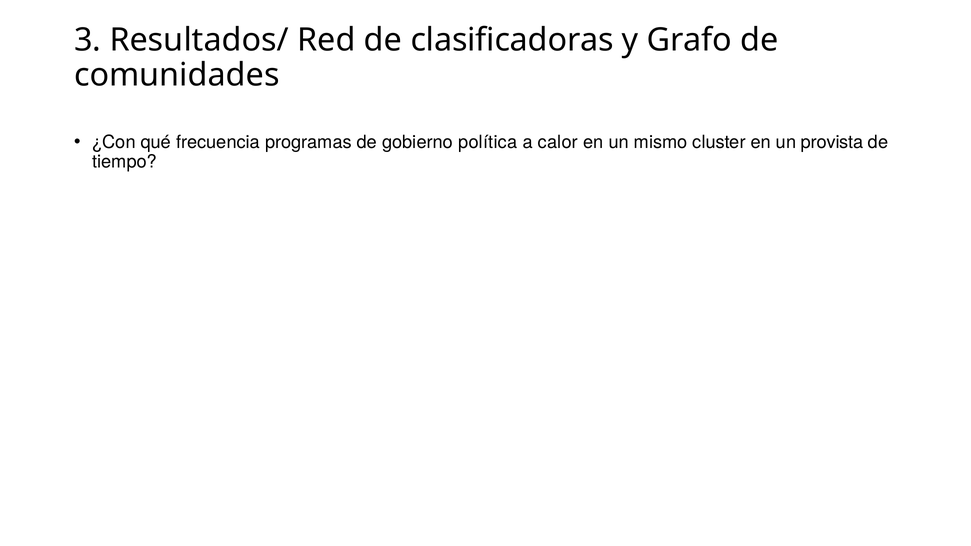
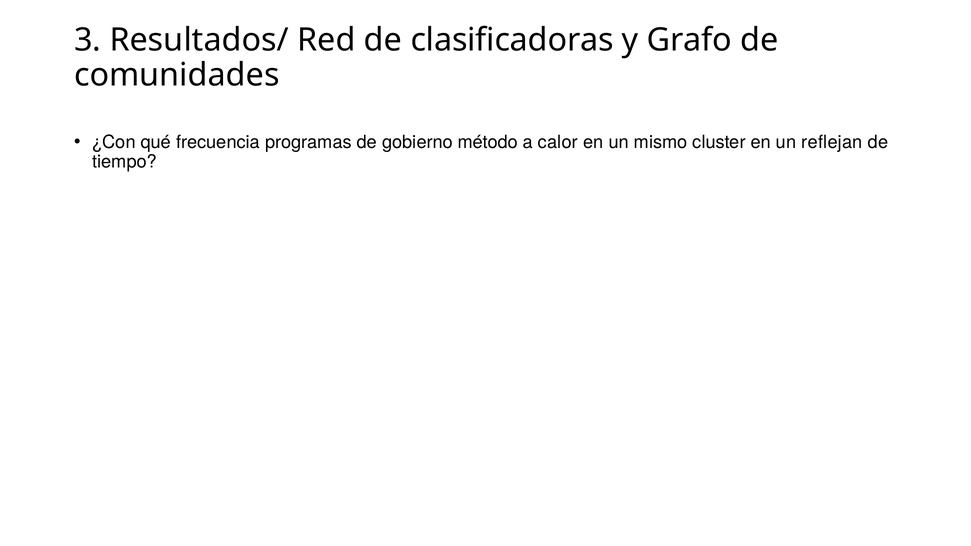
política: política -> método
provista: provista -> reflejan
